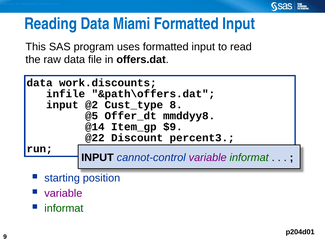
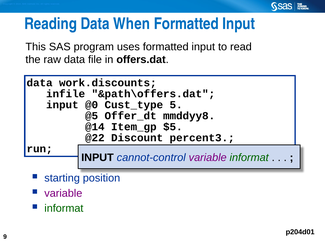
Miami: Miami -> When
@2: @2 -> @0
8: 8 -> 5
$9: $9 -> $5
